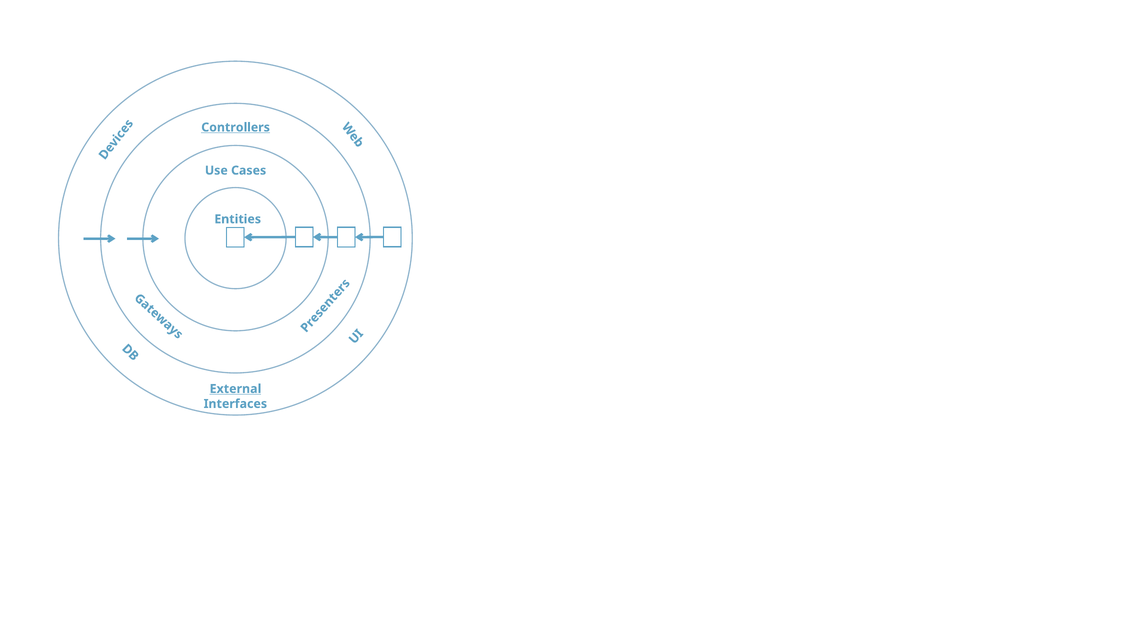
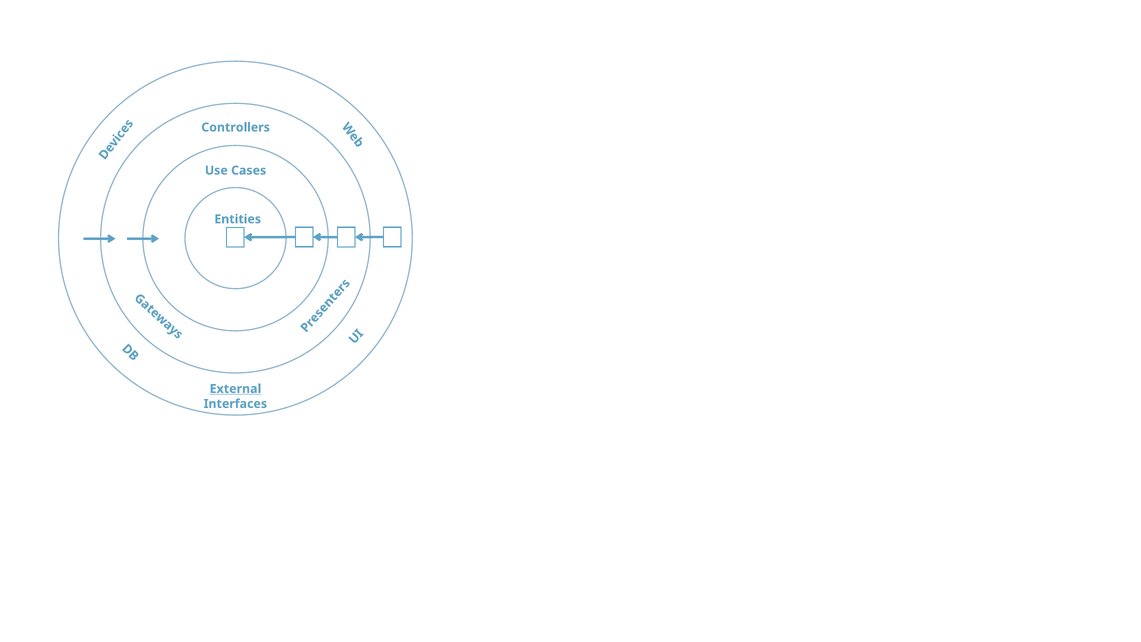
Controllers underline: present -> none
